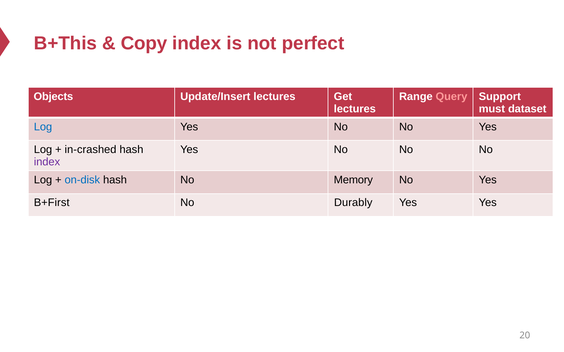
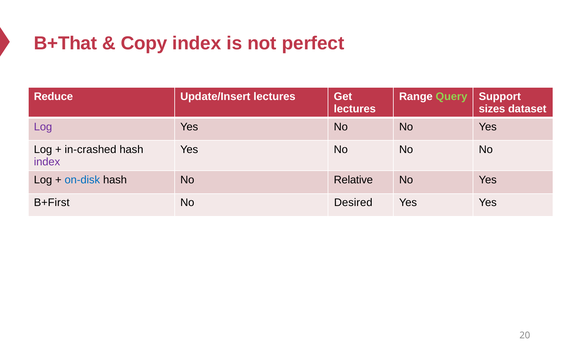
B+This: B+This -> B+That
Objects: Objects -> Reduce
Query colour: pink -> light green
must: must -> sizes
Log at (43, 127) colour: blue -> purple
Memory: Memory -> Relative
Durably: Durably -> Desired
